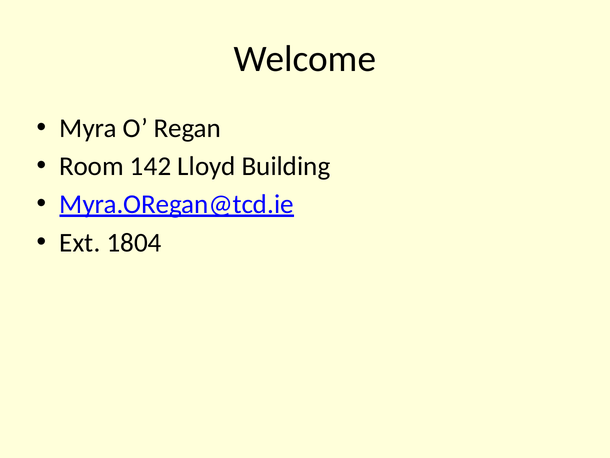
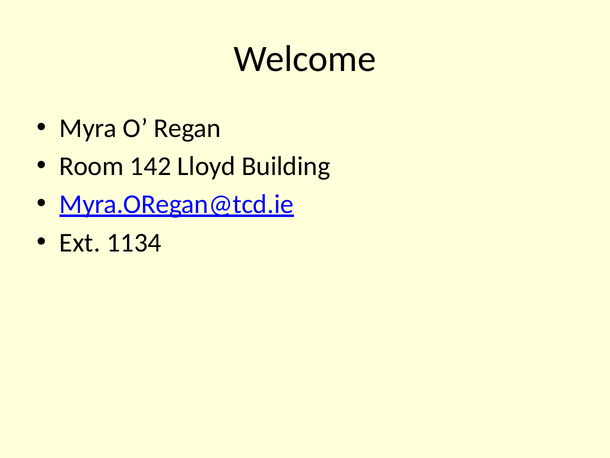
1804: 1804 -> 1134
